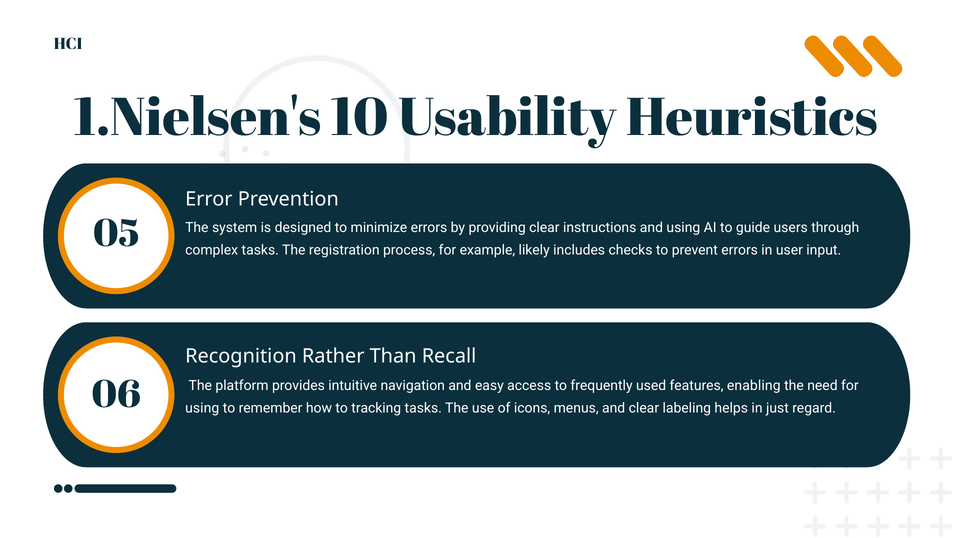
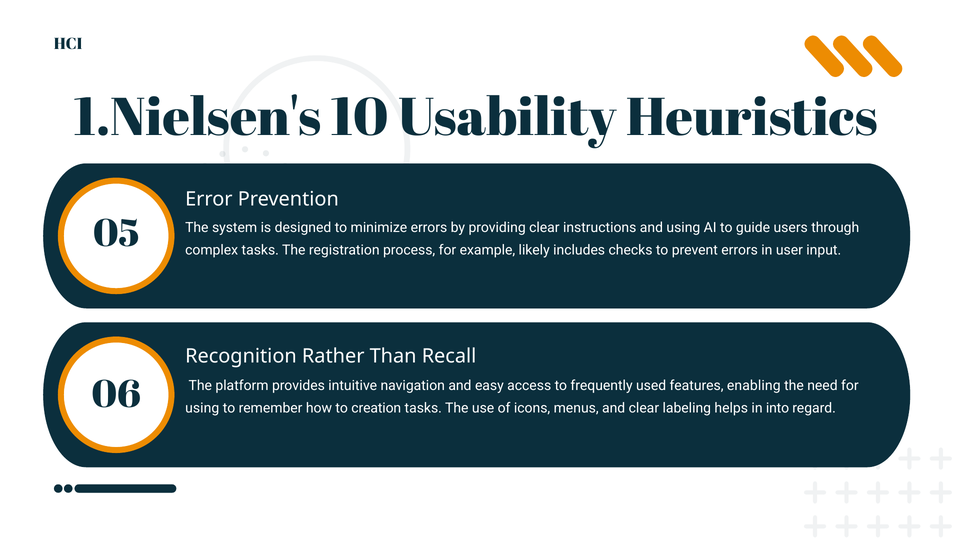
tracking: tracking -> creation
just: just -> into
